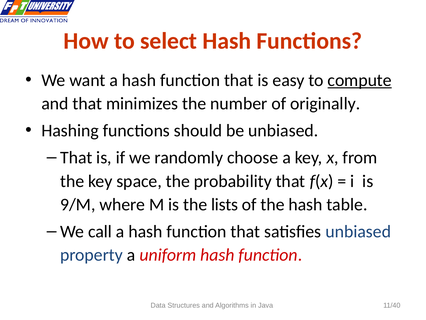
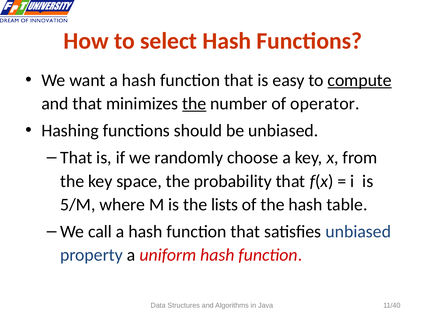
the at (194, 103) underline: none -> present
originally: originally -> operator
9/M: 9/M -> 5/M
